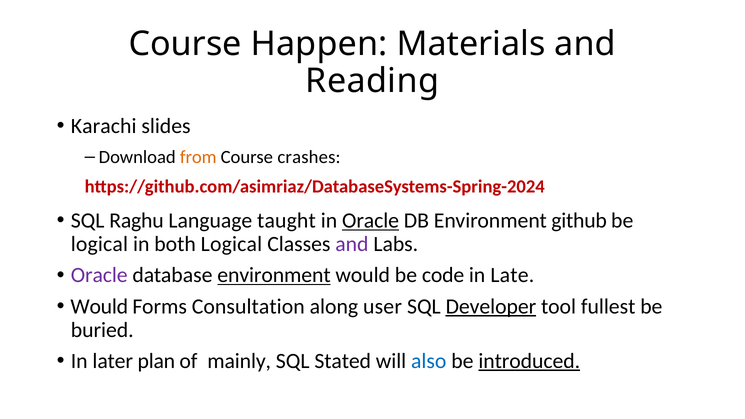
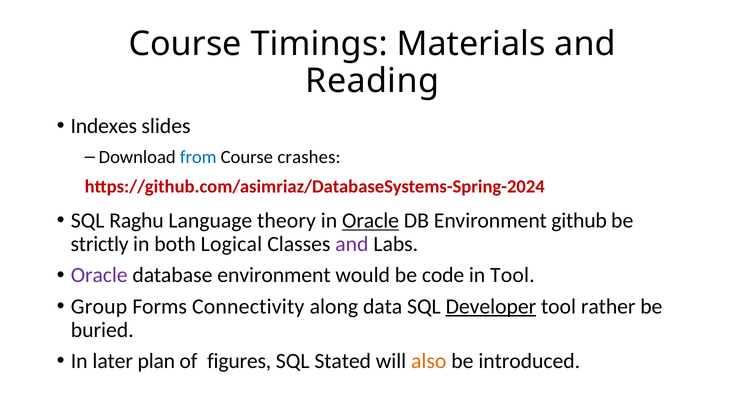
Happen: Happen -> Timings
Karachi: Karachi -> Indexes
from colour: orange -> blue
taught: taught -> theory
logical at (99, 244): logical -> strictly
environment at (274, 275) underline: present -> none
in Late: Late -> Tool
Would at (99, 306): Would -> Group
Consultation: Consultation -> Connectivity
user: user -> data
fullest: fullest -> rather
mainly: mainly -> figures
also colour: blue -> orange
introduced underline: present -> none
